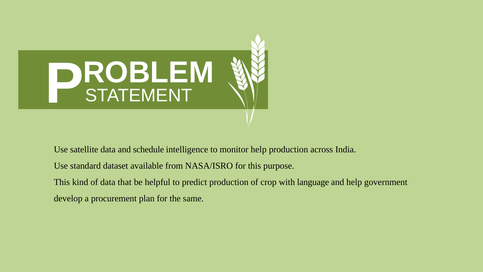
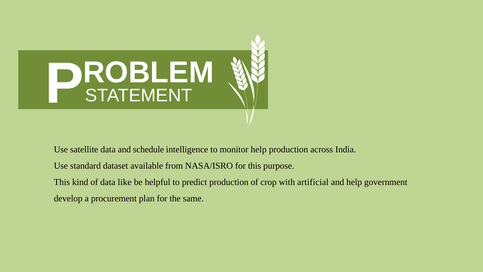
that: that -> like
language: language -> artificial
